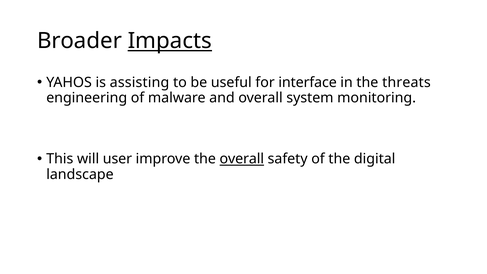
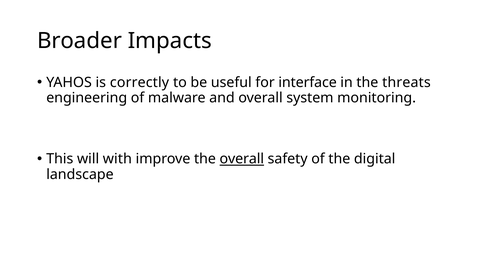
Impacts underline: present -> none
assisting: assisting -> correctly
user: user -> with
